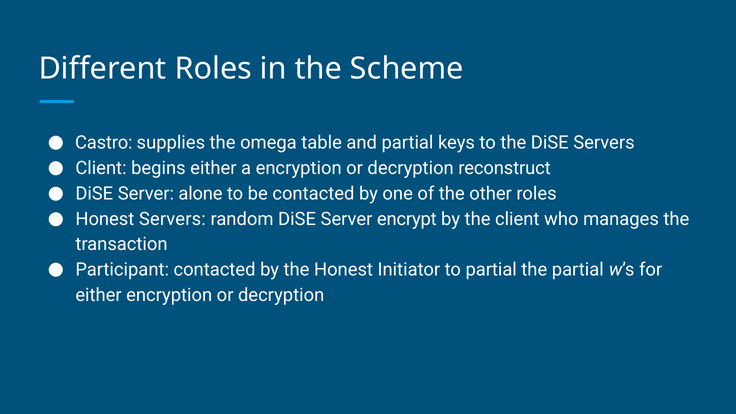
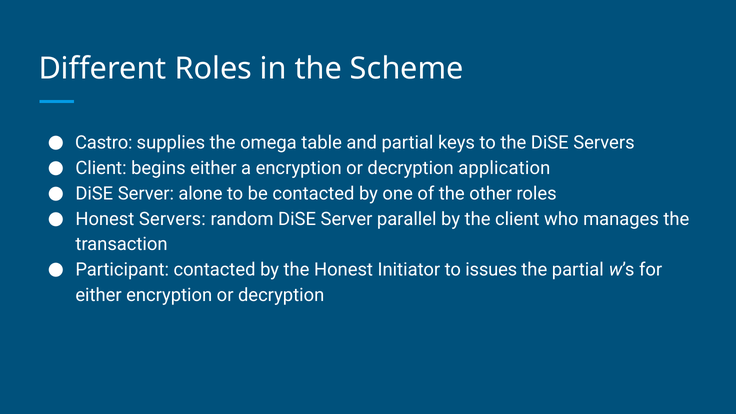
reconstruct: reconstruct -> application
encrypt: encrypt -> parallel
to partial: partial -> issues
